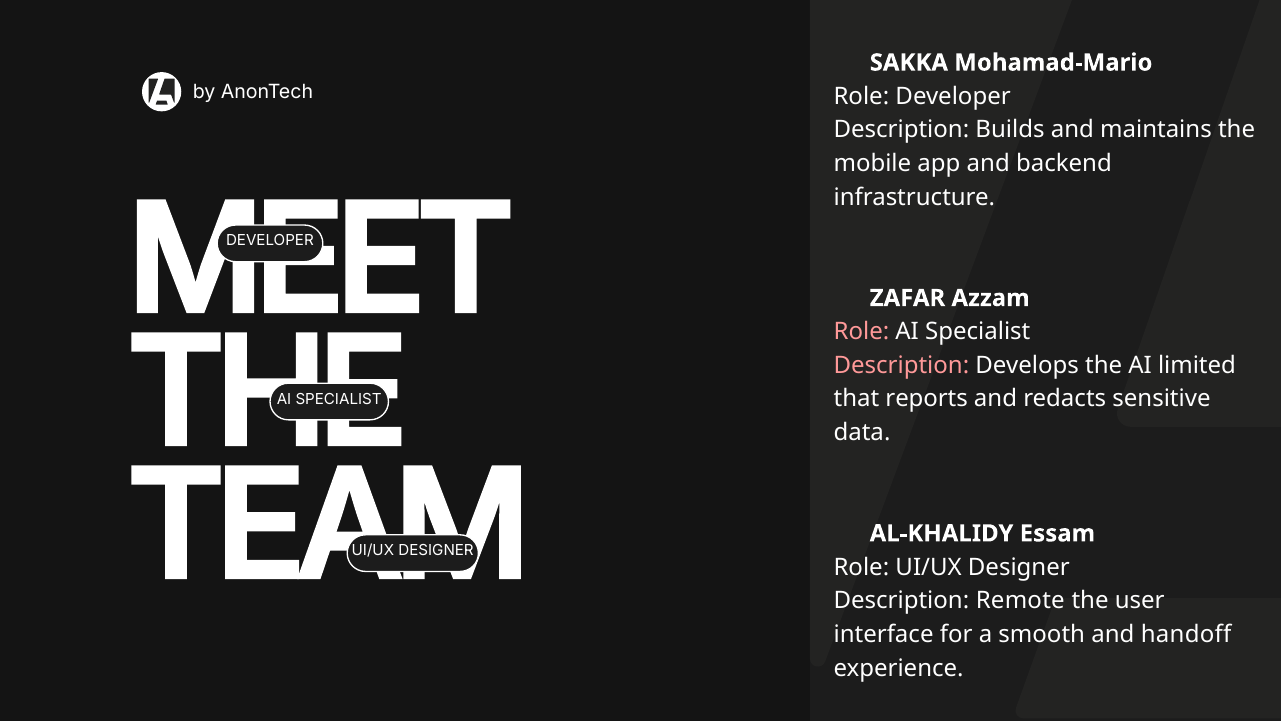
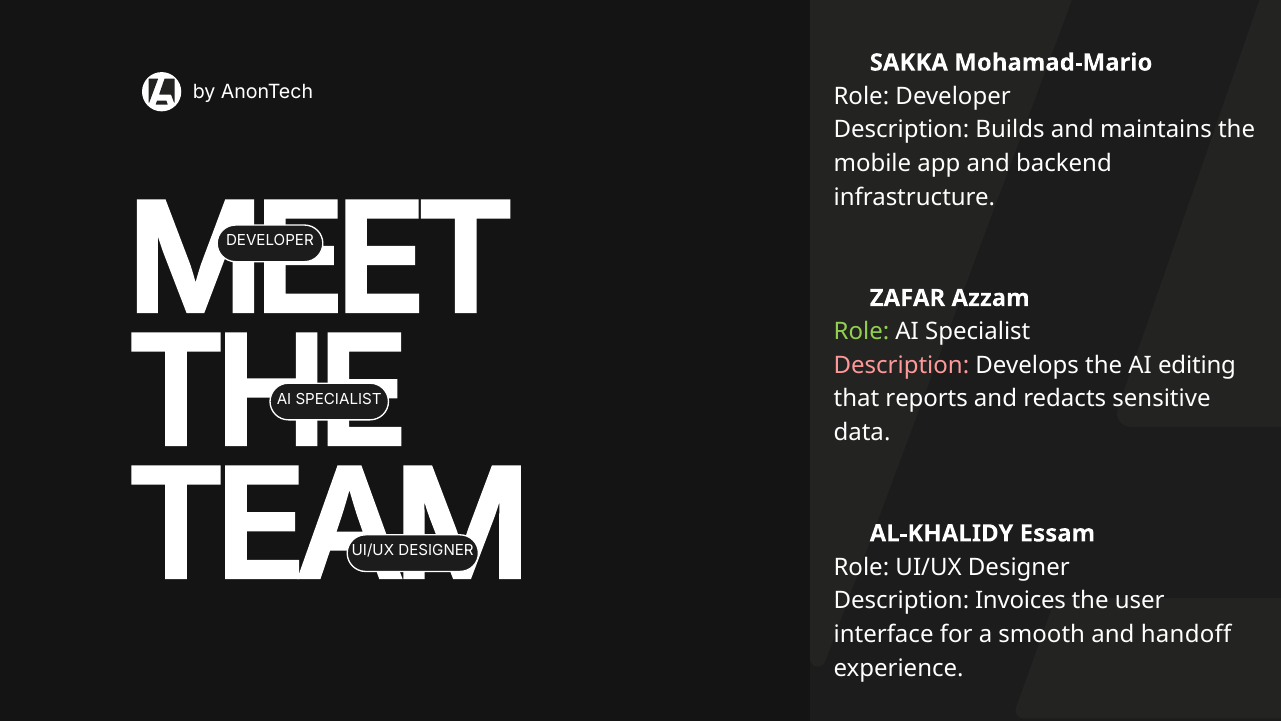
Role at (861, 332) colour: pink -> light green
limited: limited -> editing
Remote: Remote -> Invoices
